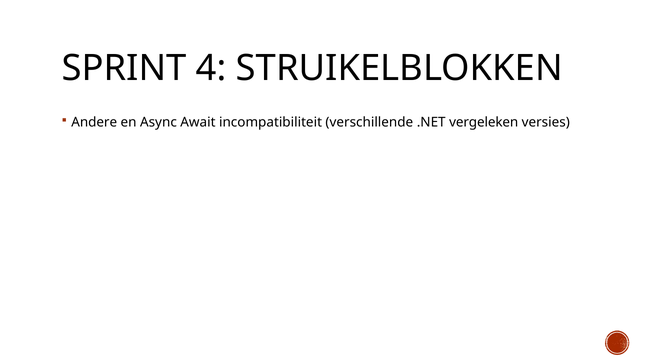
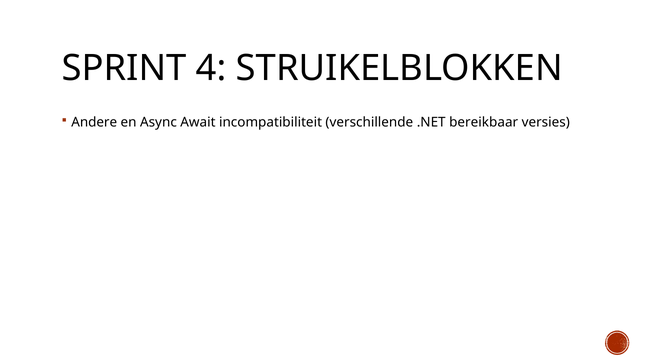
vergeleken: vergeleken -> bereikbaar
